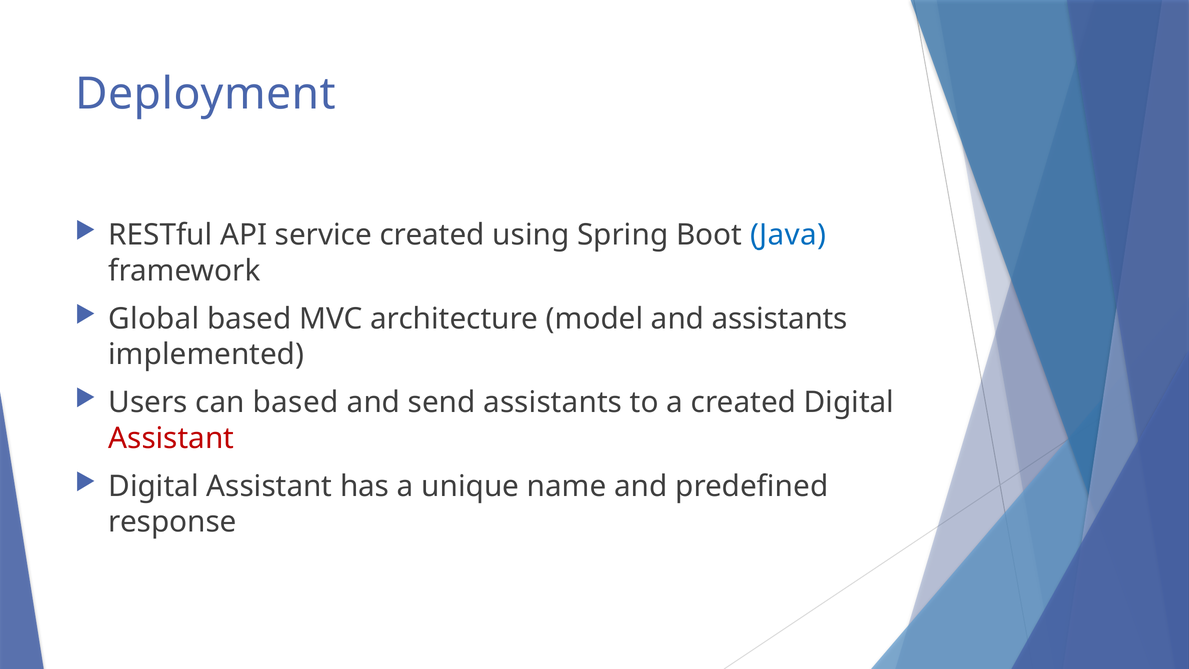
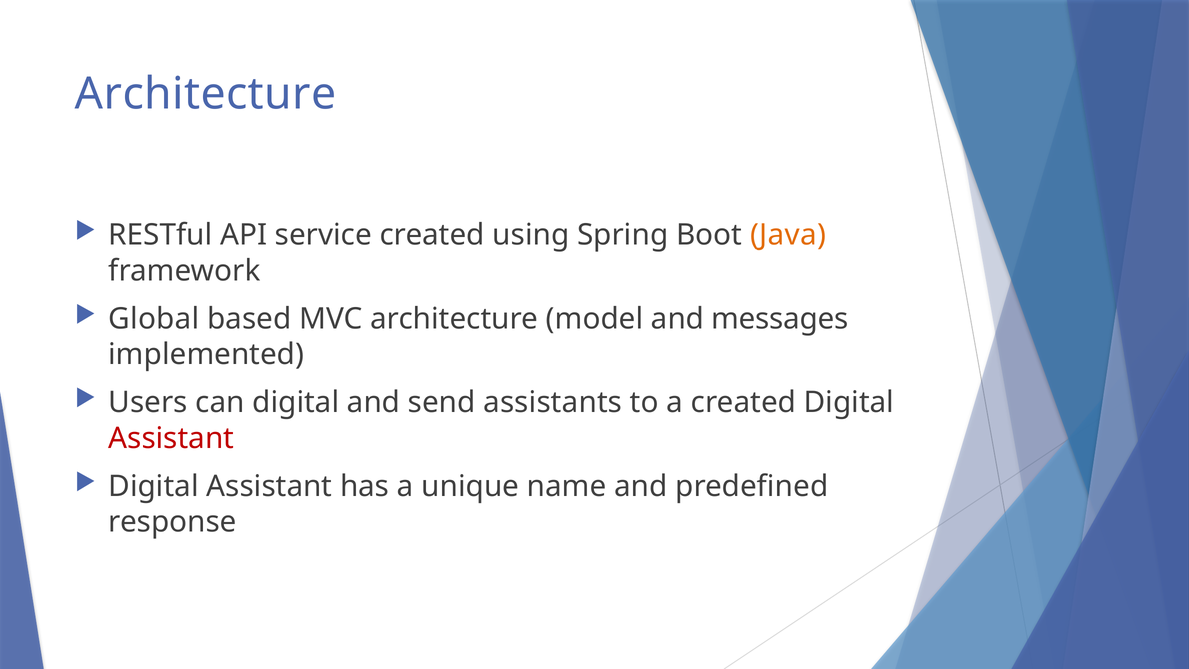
Deployment at (206, 94): Deployment -> Architecture
Java colour: blue -> orange
and assistants: assistants -> messages
can based: based -> digital
